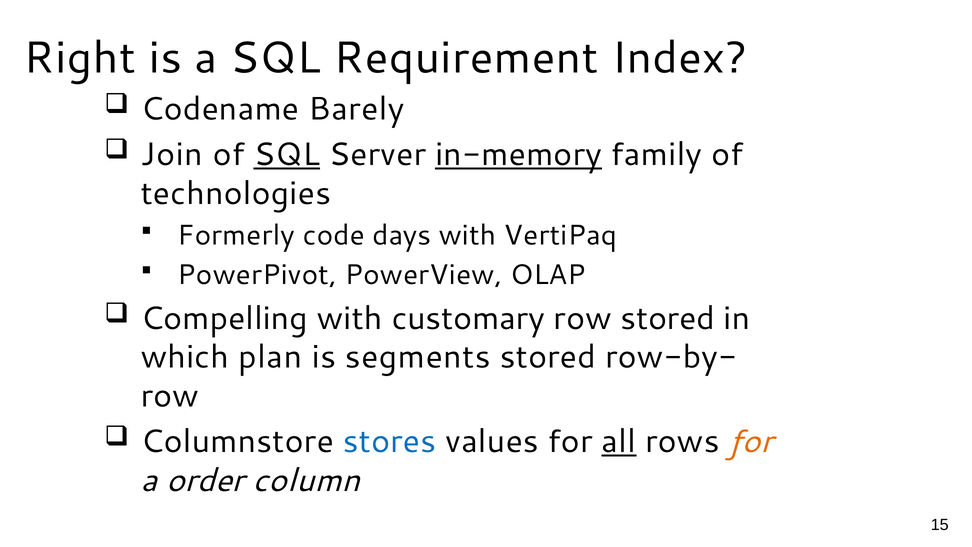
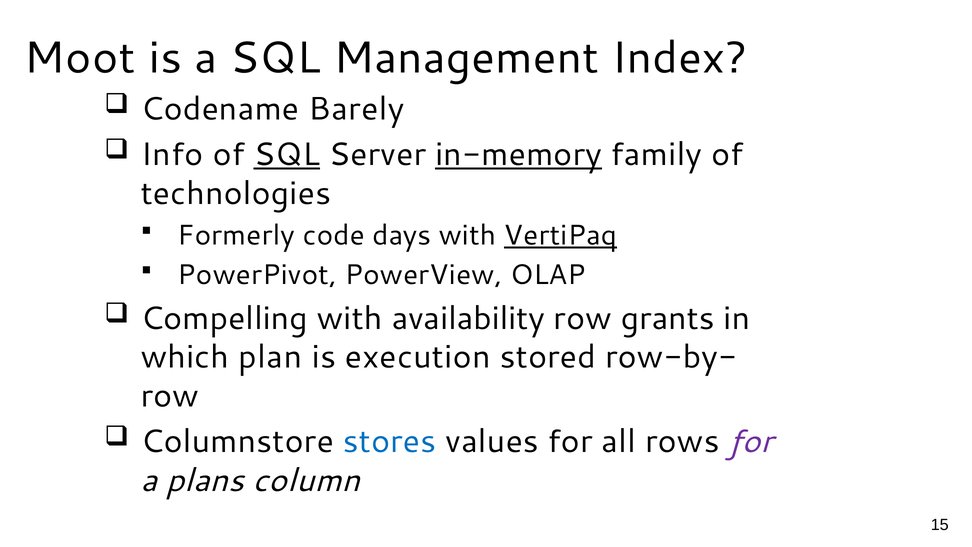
Right: Right -> Moot
Requirement: Requirement -> Management
Join: Join -> Info
VertiPaq underline: none -> present
customary: customary -> availability
row stored: stored -> grants
segments: segments -> execution
all underline: present -> none
for at (751, 441) colour: orange -> purple
order: order -> plans
